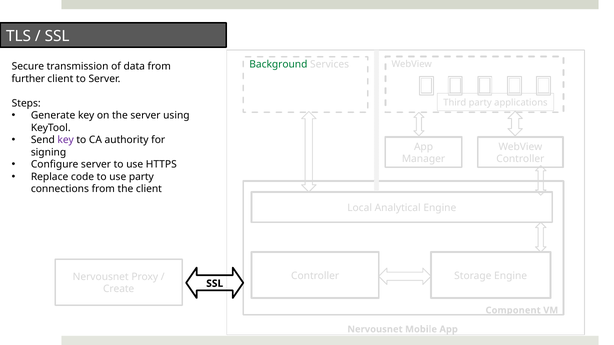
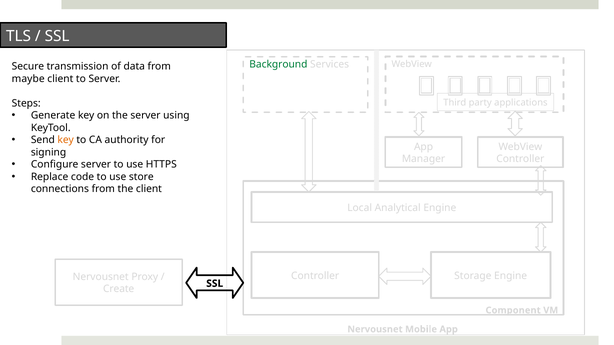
further: further -> maybe
key at (66, 140) colour: purple -> orange
use party: party -> store
